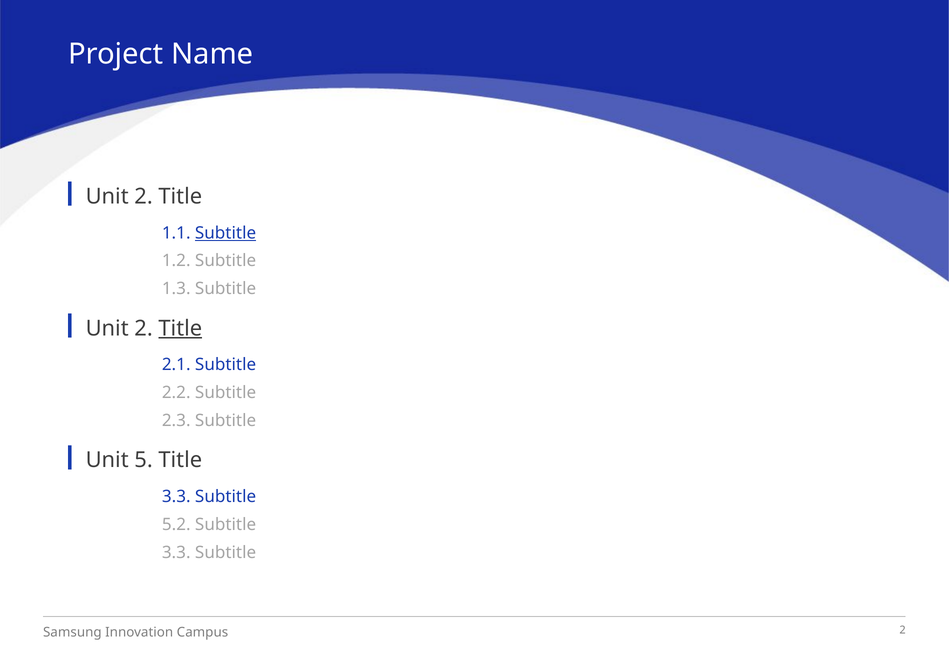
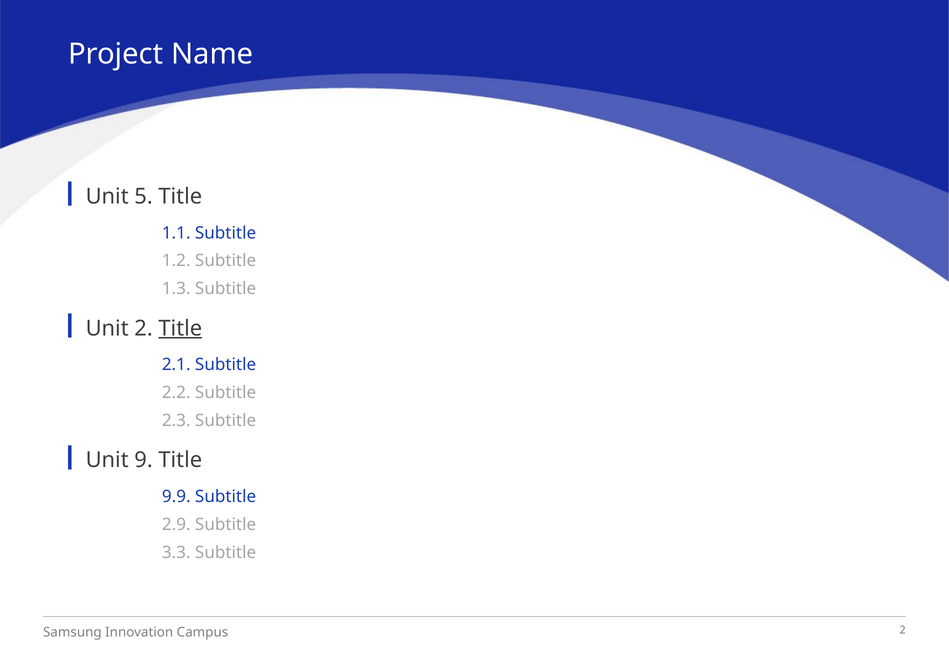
2 at (144, 196): 2 -> 5
Subtitle at (226, 233) underline: present -> none
5: 5 -> 9
3.3 at (176, 496): 3.3 -> 9.9
5.2: 5.2 -> 2.9
